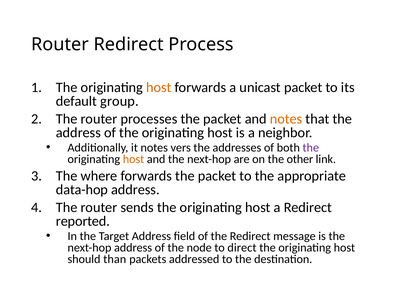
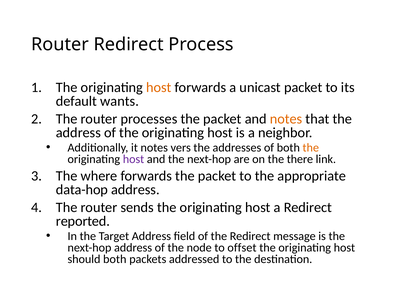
group: group -> wants
the at (311, 148) colour: purple -> orange
host at (134, 159) colour: orange -> purple
other: other -> there
direct: direct -> offset
should than: than -> both
